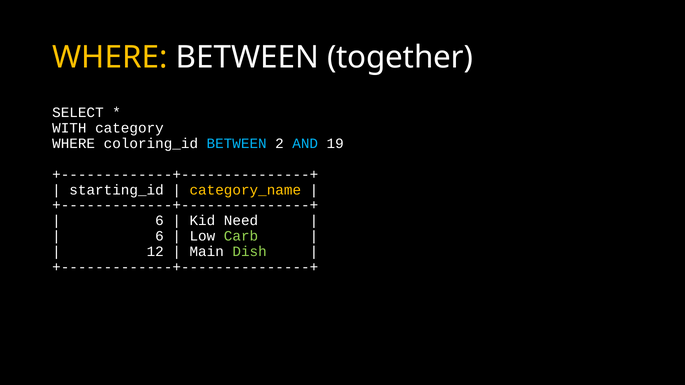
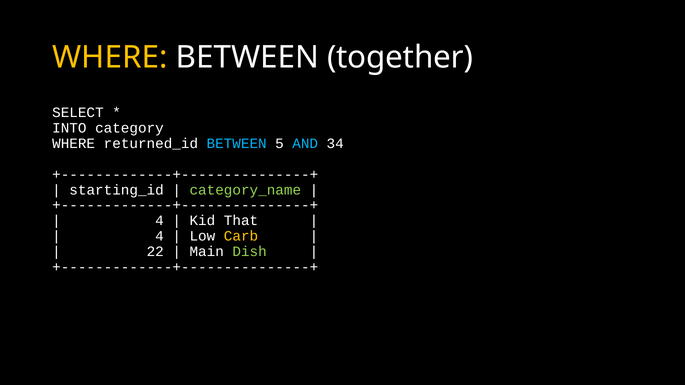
WITH: WITH -> INTO
coloring_id: coloring_id -> returned_id
2: 2 -> 5
19: 19 -> 34
category_name colour: yellow -> light green
6 at (159, 221): 6 -> 4
Need: Need -> That
6 at (159, 236): 6 -> 4
Carb colour: light green -> yellow
12: 12 -> 22
